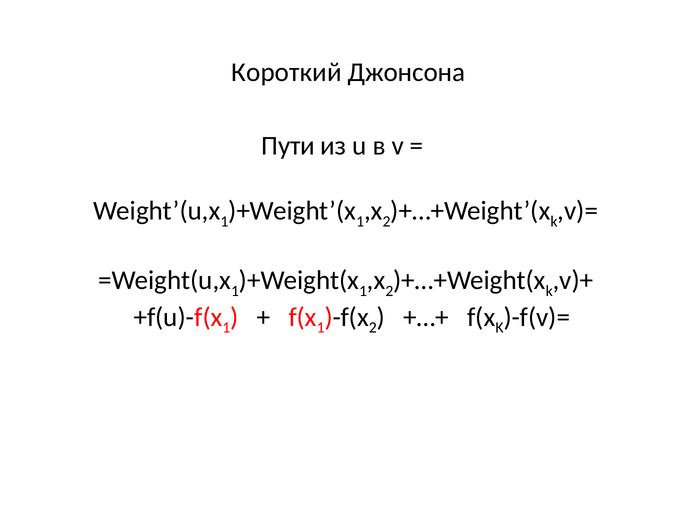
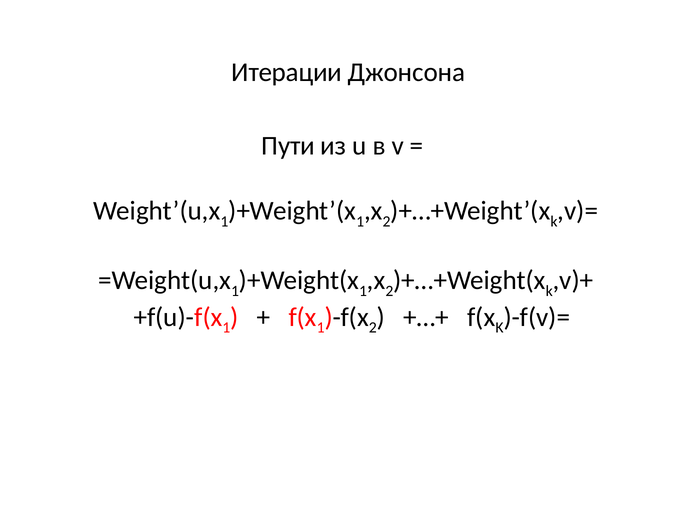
Короткий: Короткий -> Итерации
